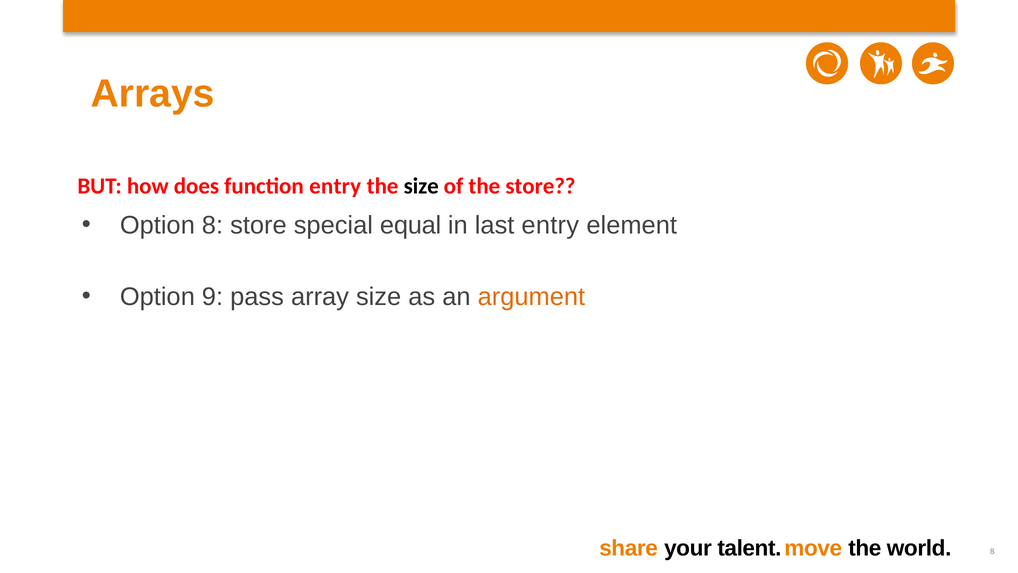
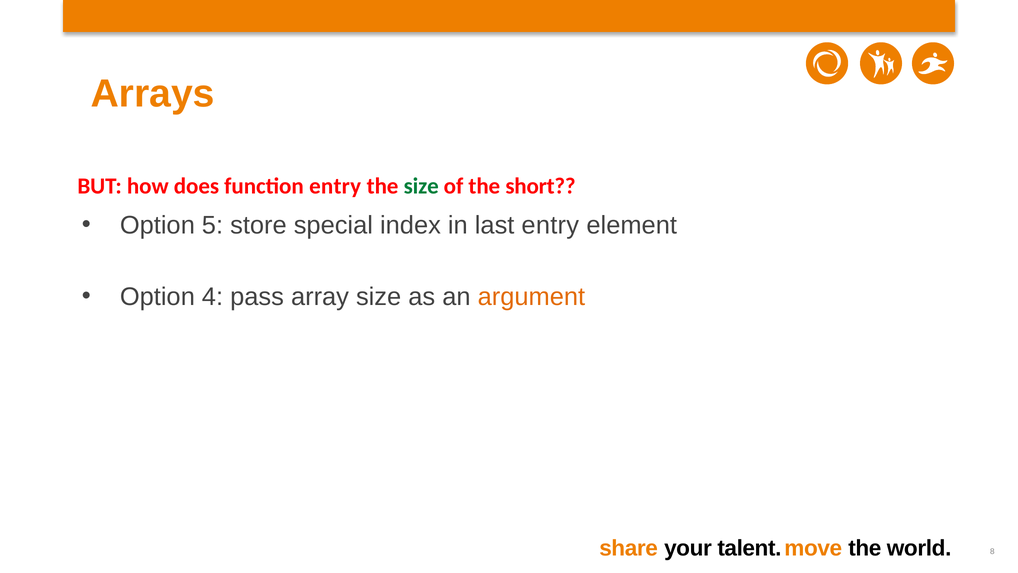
size at (421, 186) colour: black -> green
the store: store -> short
Option 8: 8 -> 5
equal: equal -> index
9: 9 -> 4
